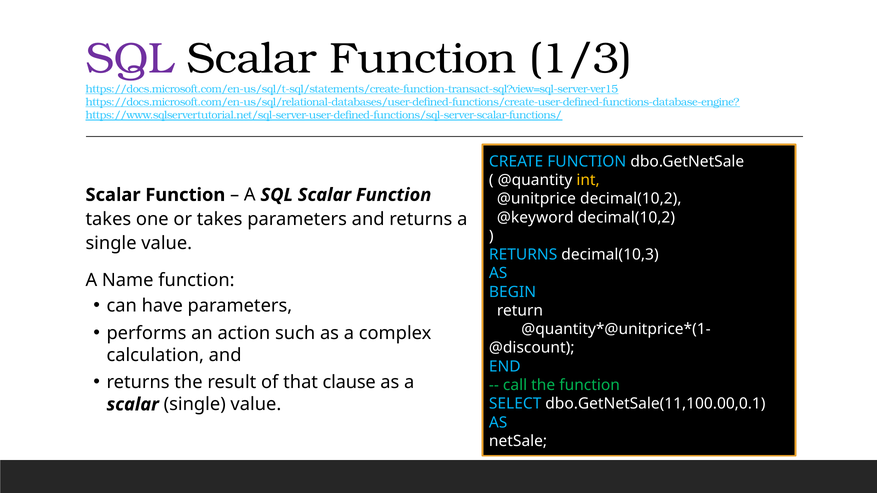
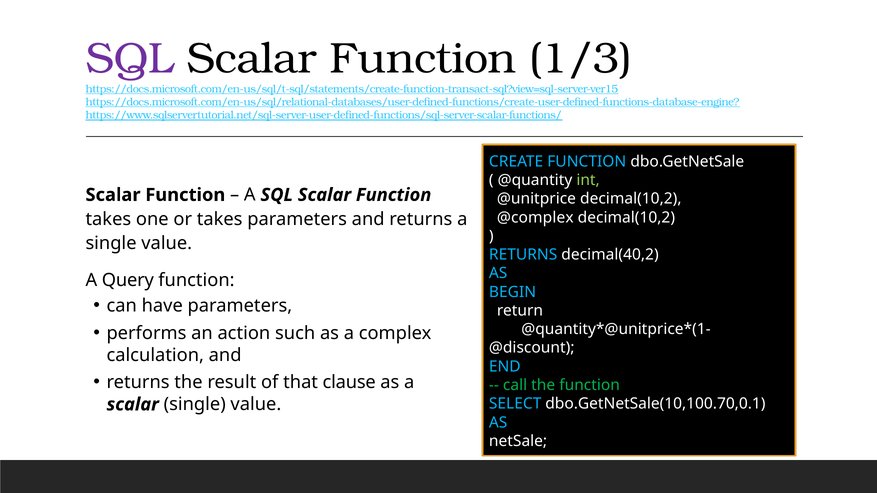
int colour: yellow -> light green
@keyword: @keyword -> @complex
decimal(10,3: decimal(10,3 -> decimal(40,2
Name: Name -> Query
dbo.GetNetSale(11,100.00,0.1: dbo.GetNetSale(11,100.00,0.1 -> dbo.GetNetSale(10,100.70,0.1
